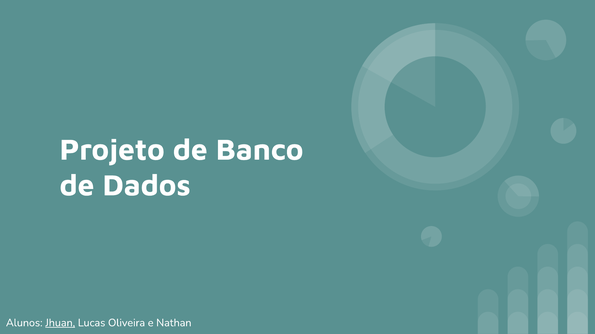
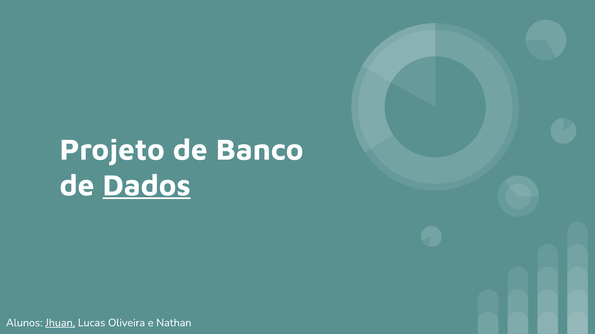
Dados underline: none -> present
